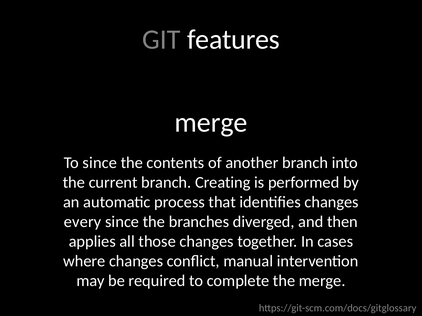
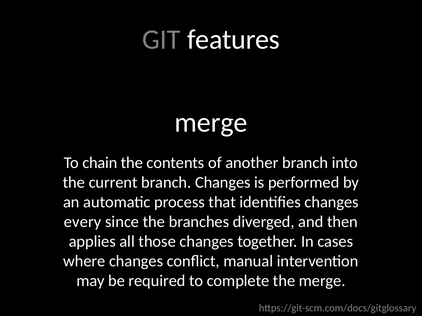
To since: since -> chain
branch Creating: Creating -> Changes
